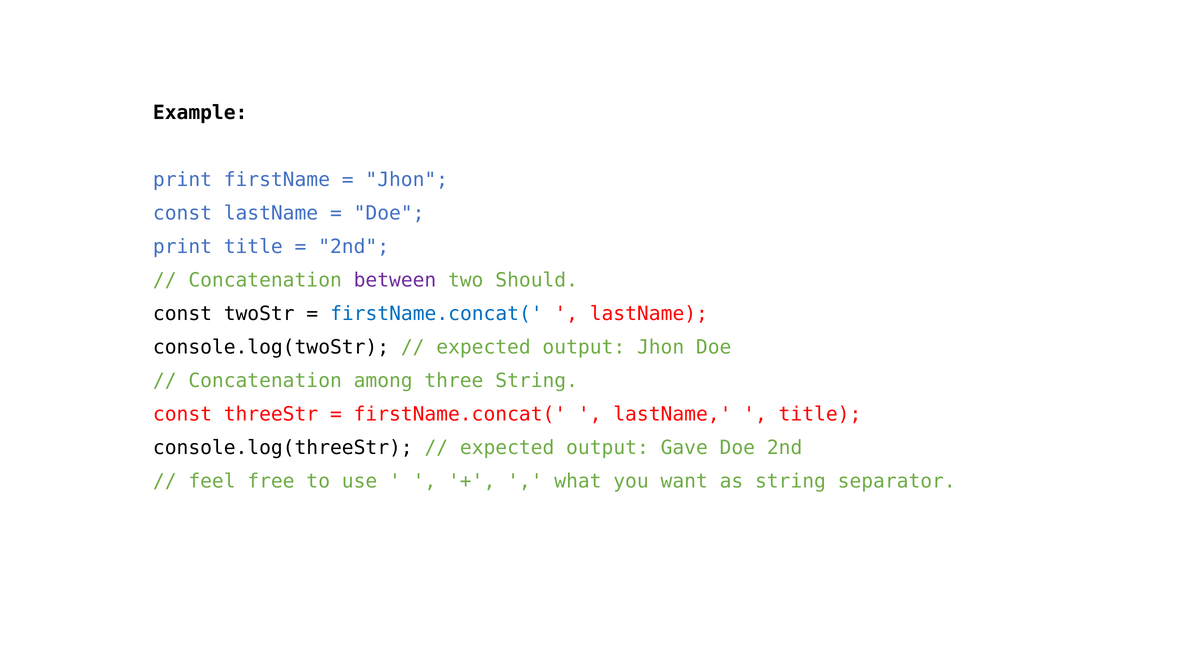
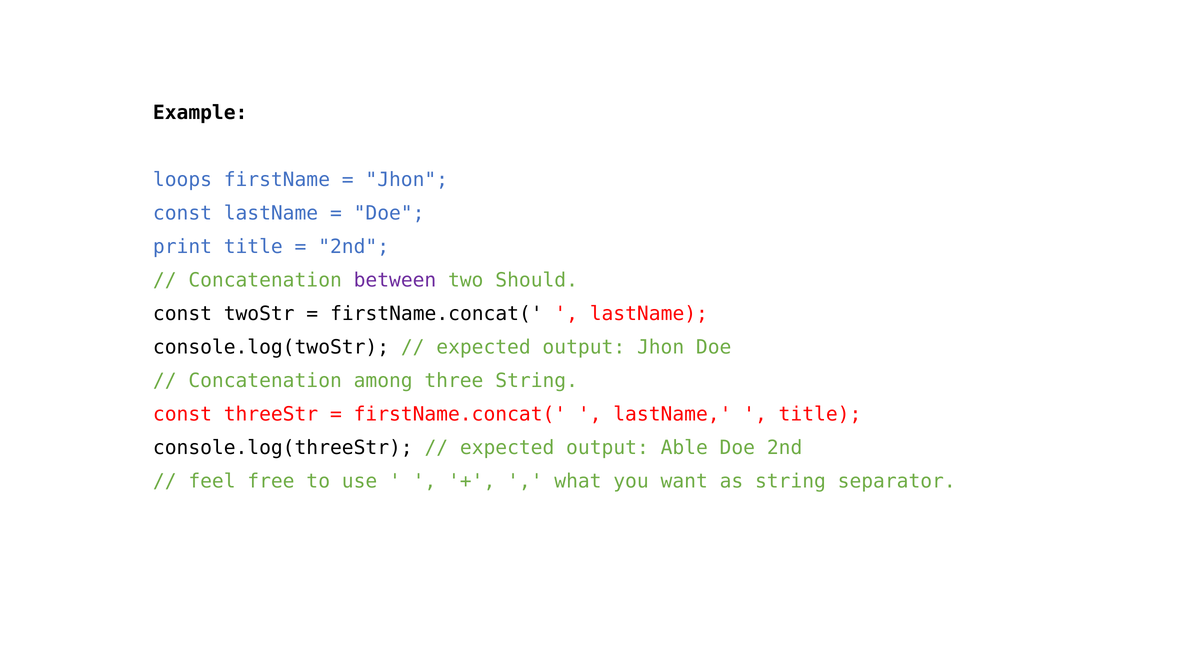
print at (183, 180): print -> loops
firstName.concat( at (436, 314) colour: blue -> black
Gave: Gave -> Able
